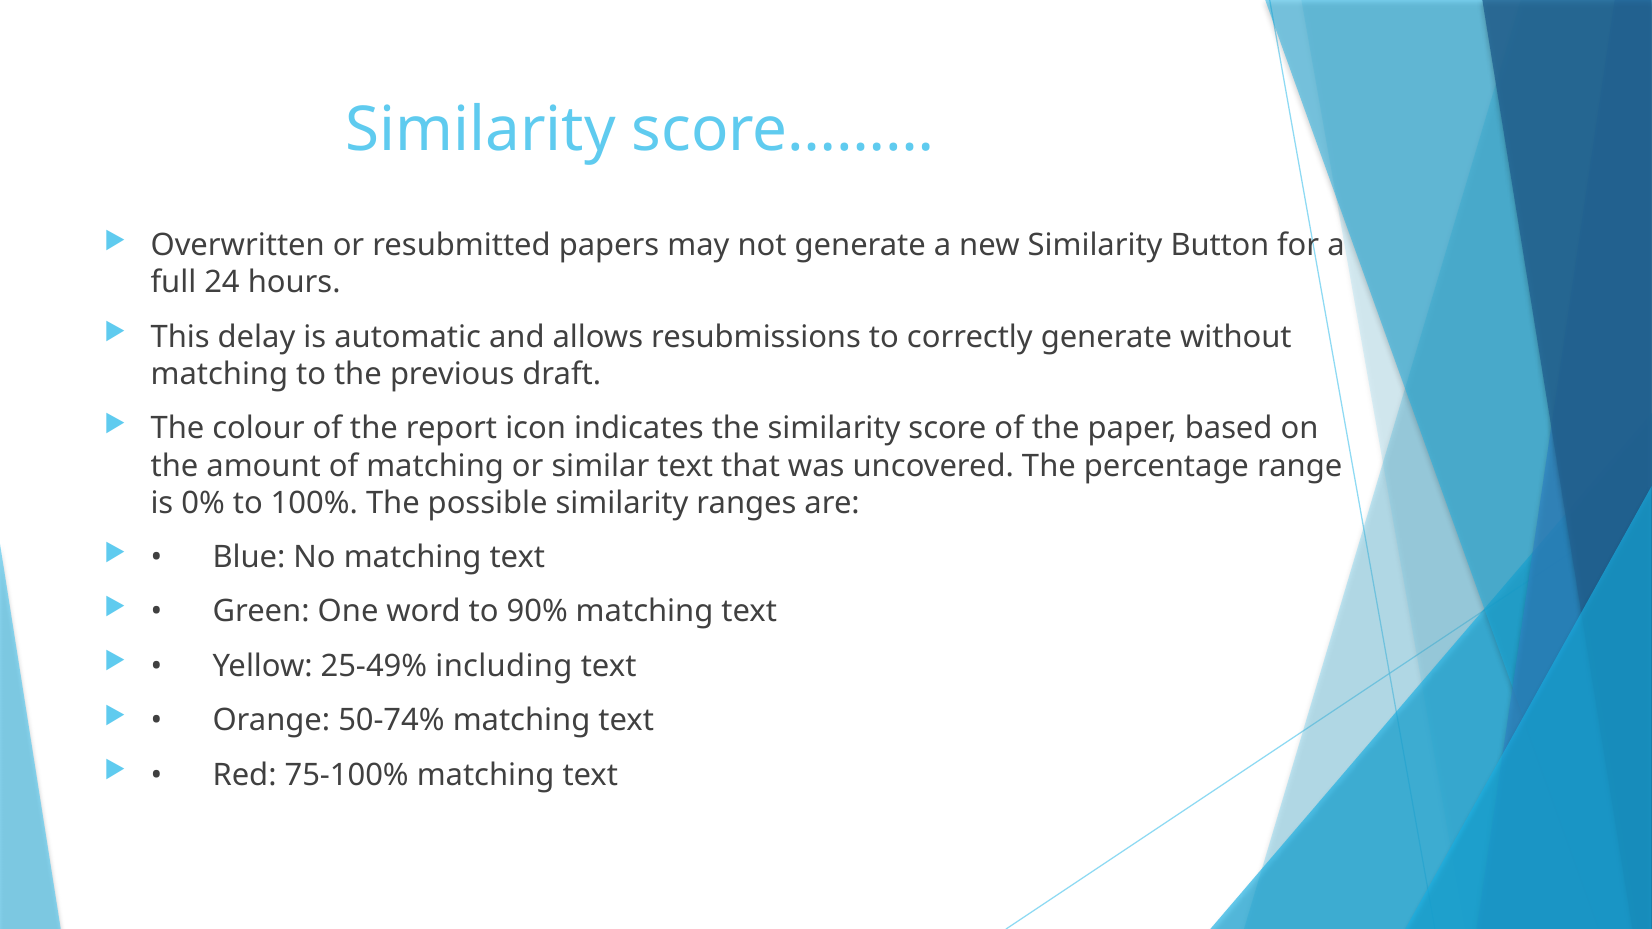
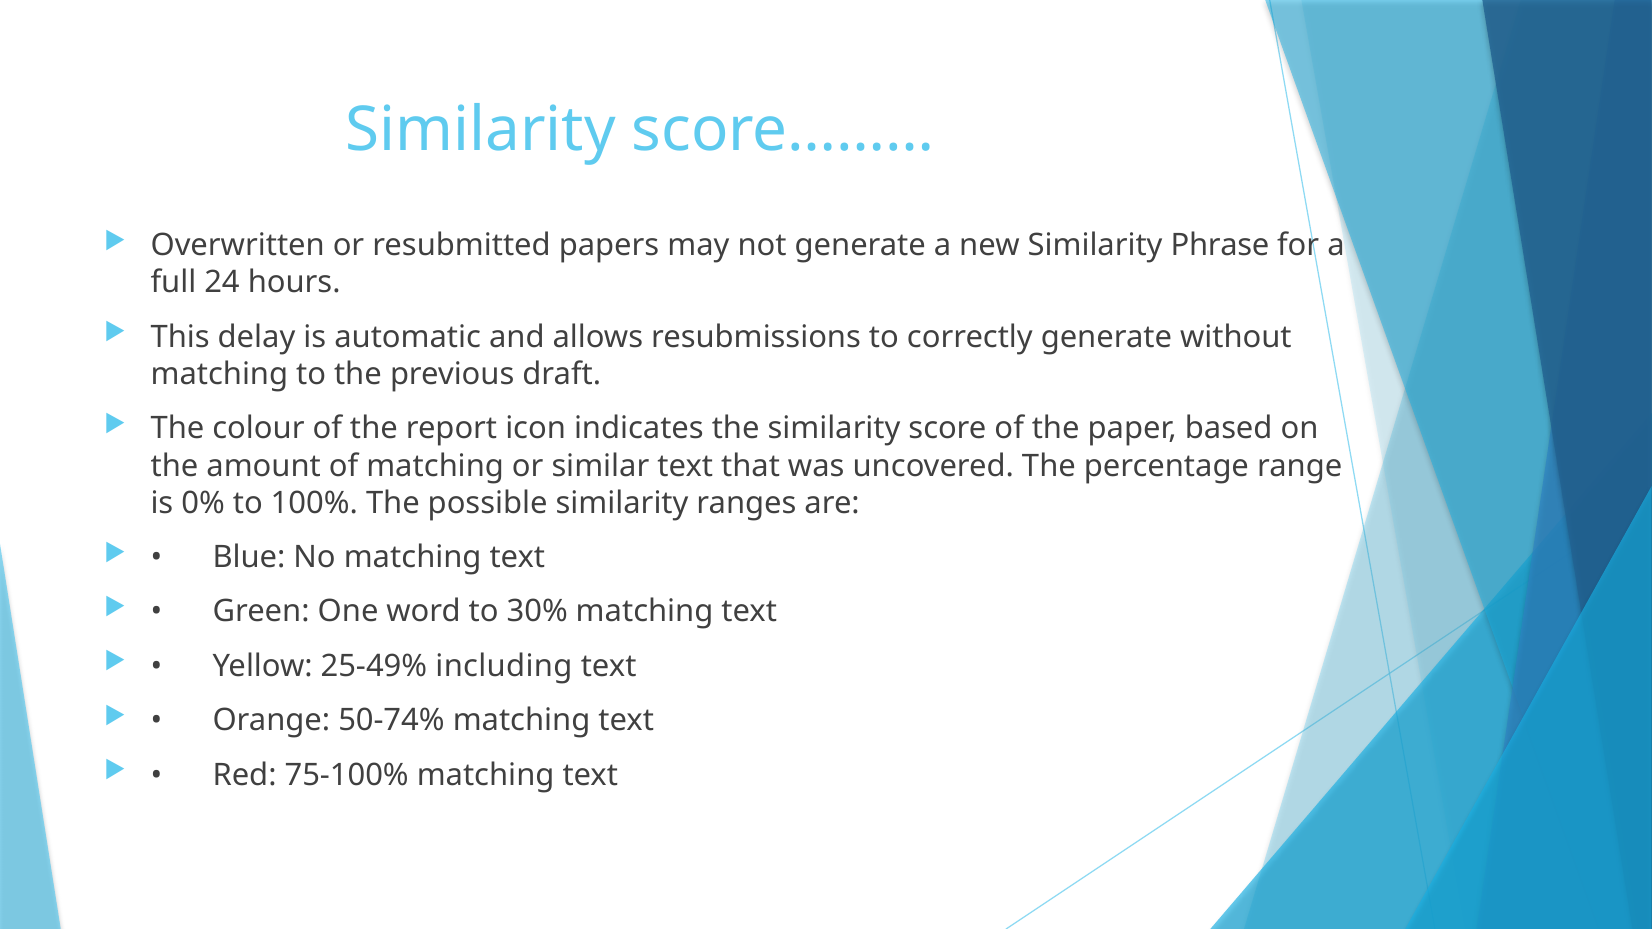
Button: Button -> Phrase
90%: 90% -> 30%
